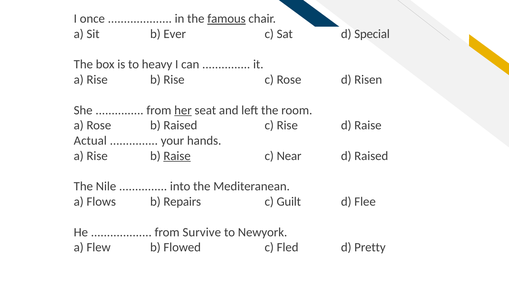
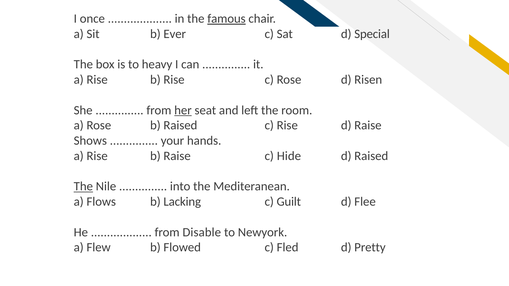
Actual: Actual -> Shows
Raise at (177, 156) underline: present -> none
Near: Near -> Hide
The at (83, 187) underline: none -> present
Repairs: Repairs -> Lacking
Survive: Survive -> Disable
